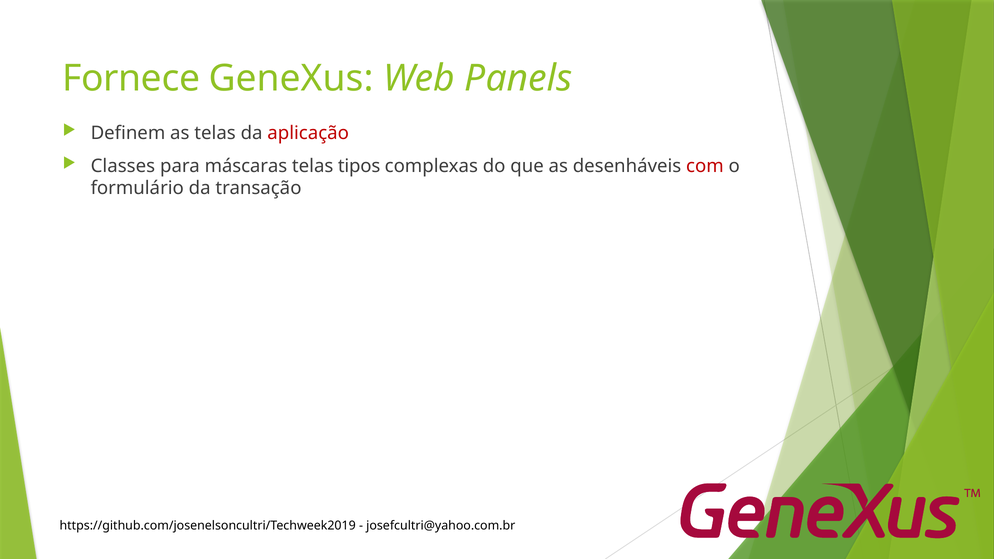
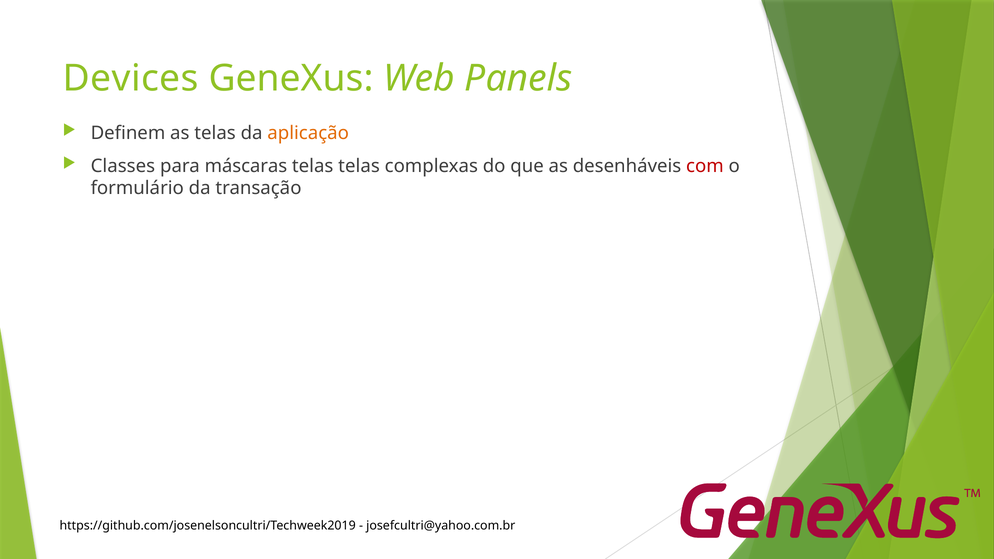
Fornece: Fornece -> Devices
aplicação colour: red -> orange
telas tipos: tipos -> telas
